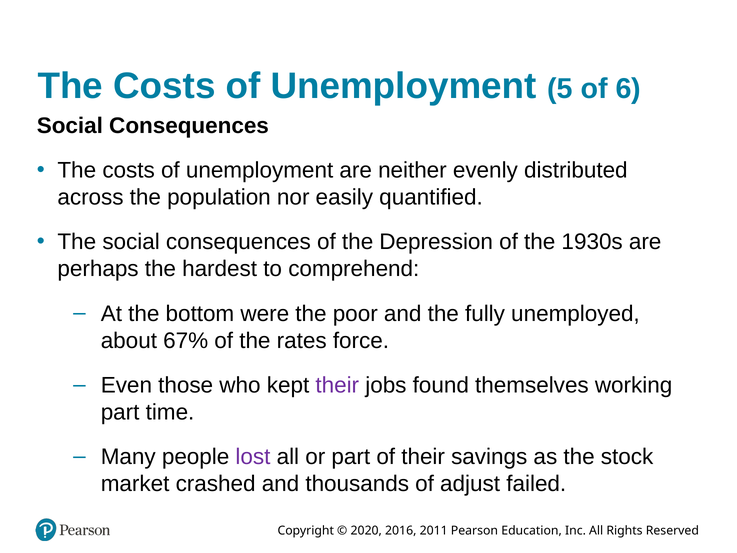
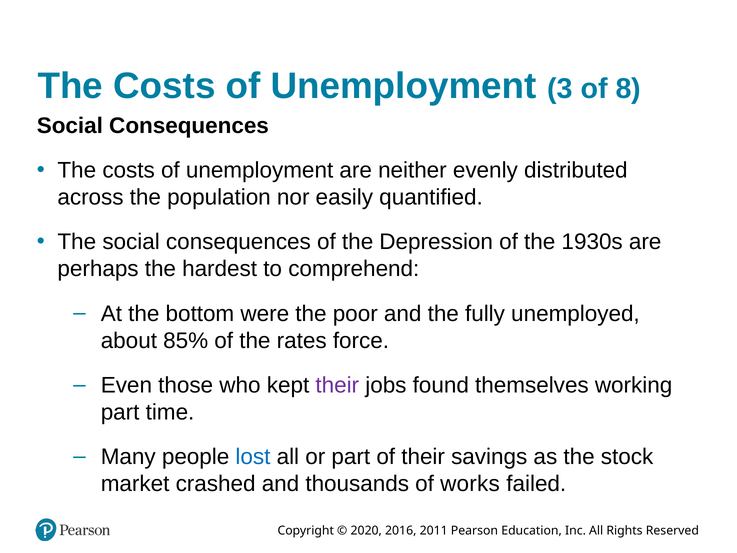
5: 5 -> 3
6: 6 -> 8
67%: 67% -> 85%
lost colour: purple -> blue
adjust: adjust -> works
